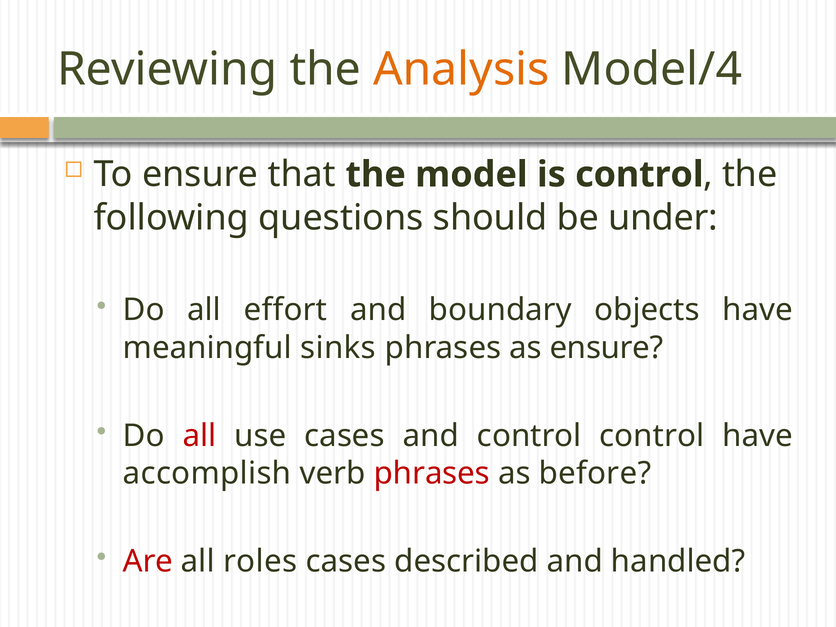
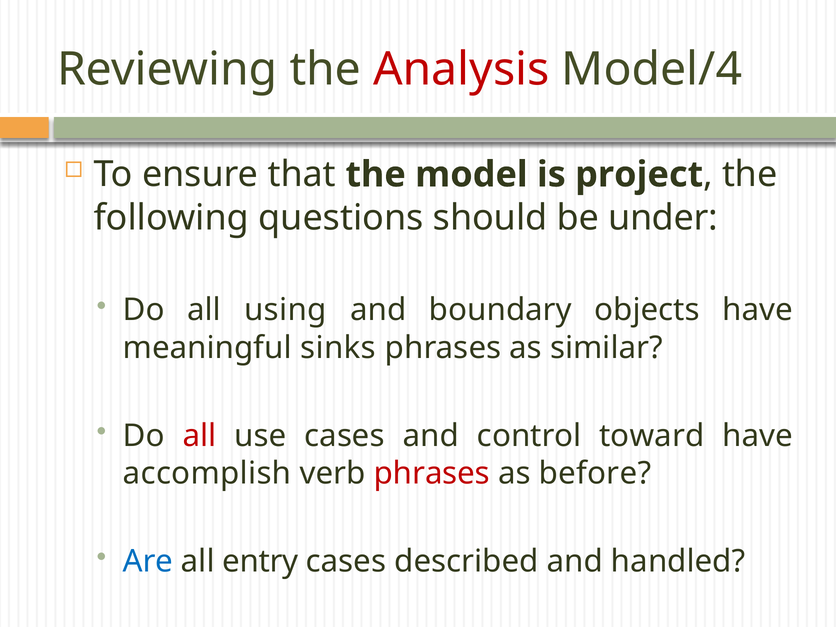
Analysis colour: orange -> red
is control: control -> project
effort: effort -> using
as ensure: ensure -> similar
control control: control -> toward
Are colour: red -> blue
roles: roles -> entry
